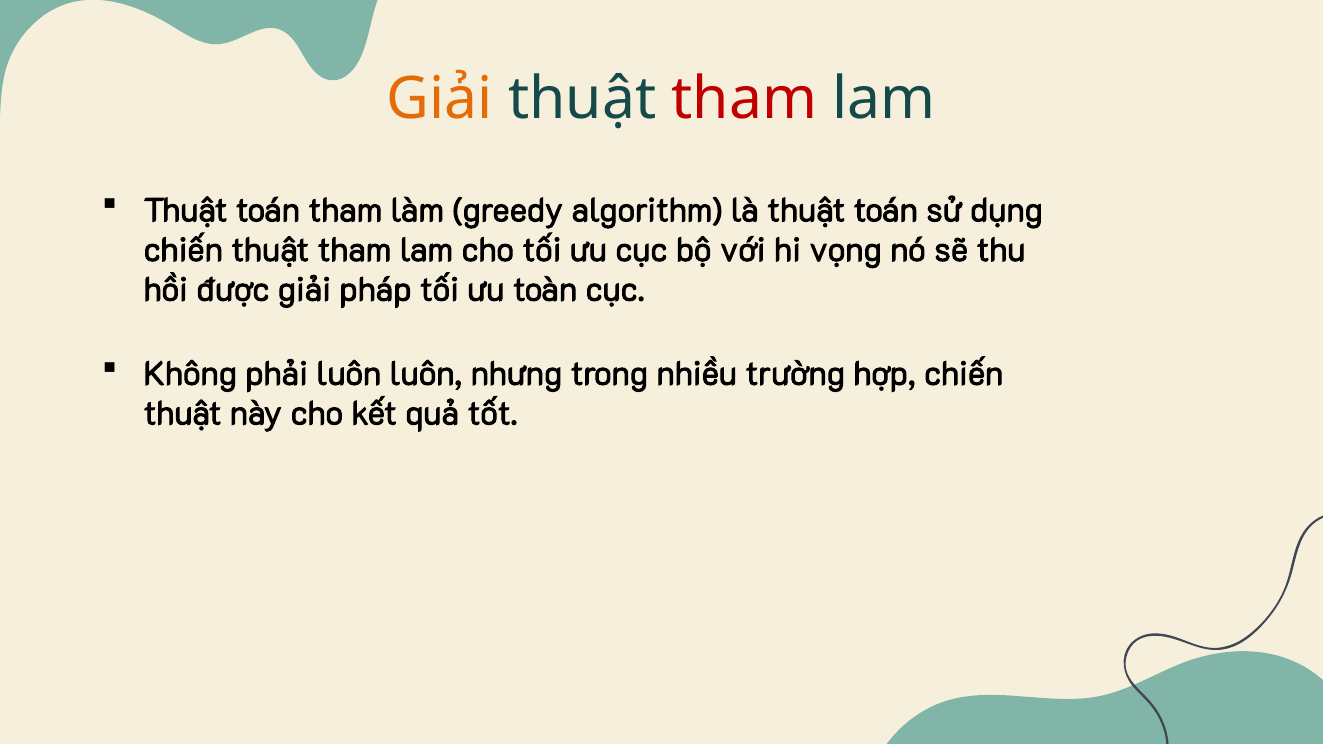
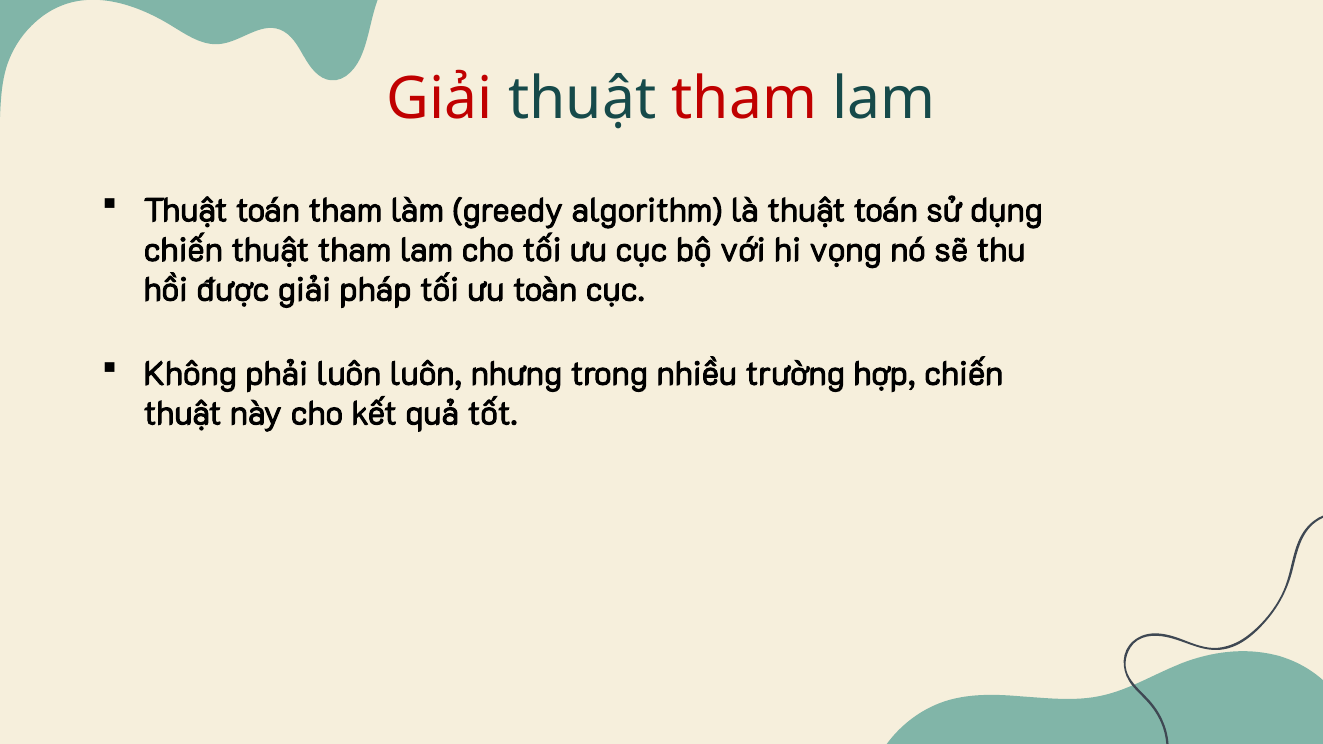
Giải at (440, 99) colour: orange -> red
